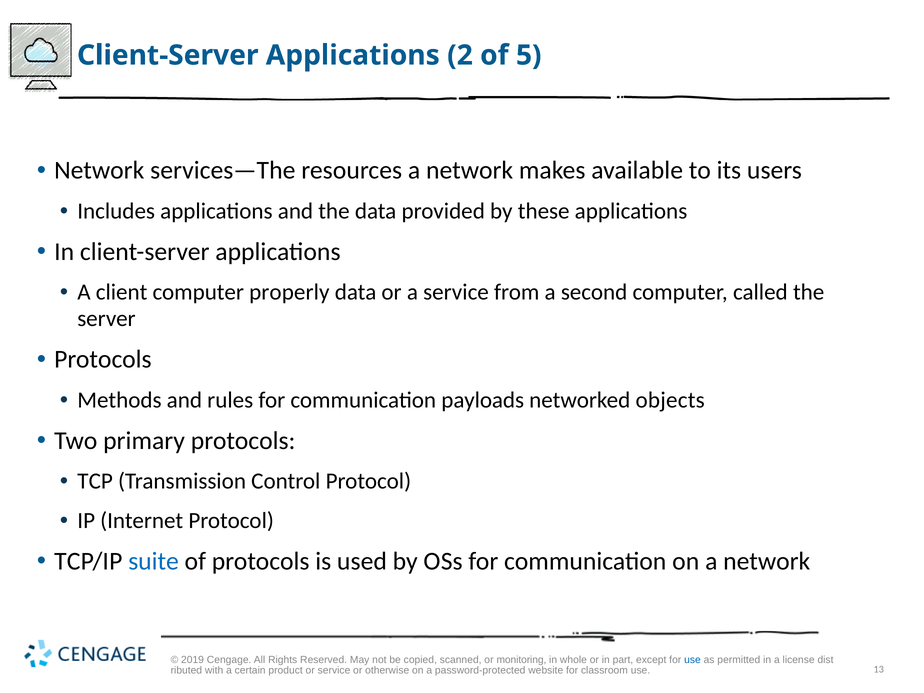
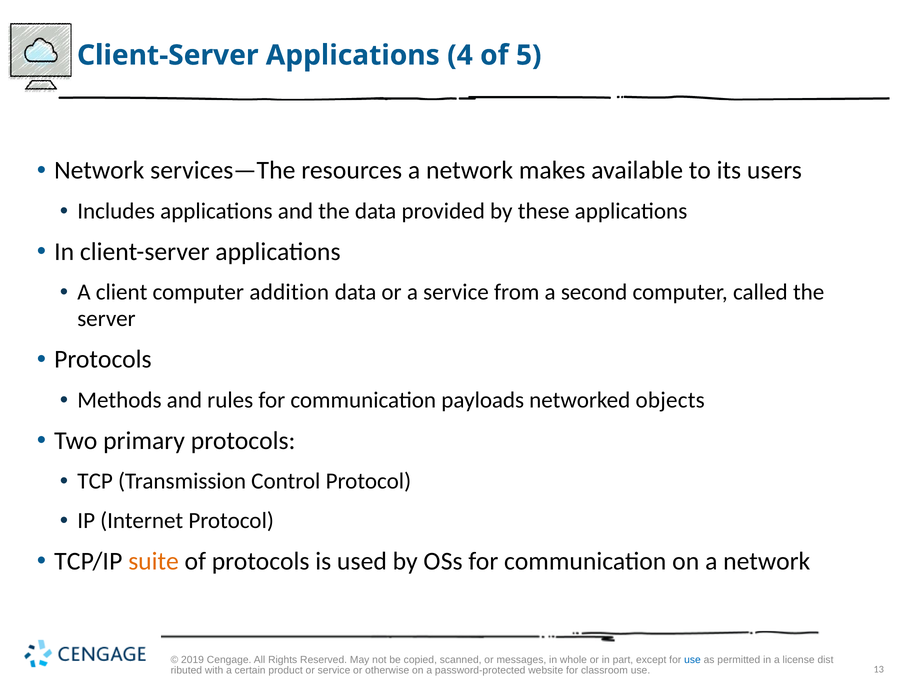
2: 2 -> 4
properly: properly -> addition
suite colour: blue -> orange
monitoring: monitoring -> messages
